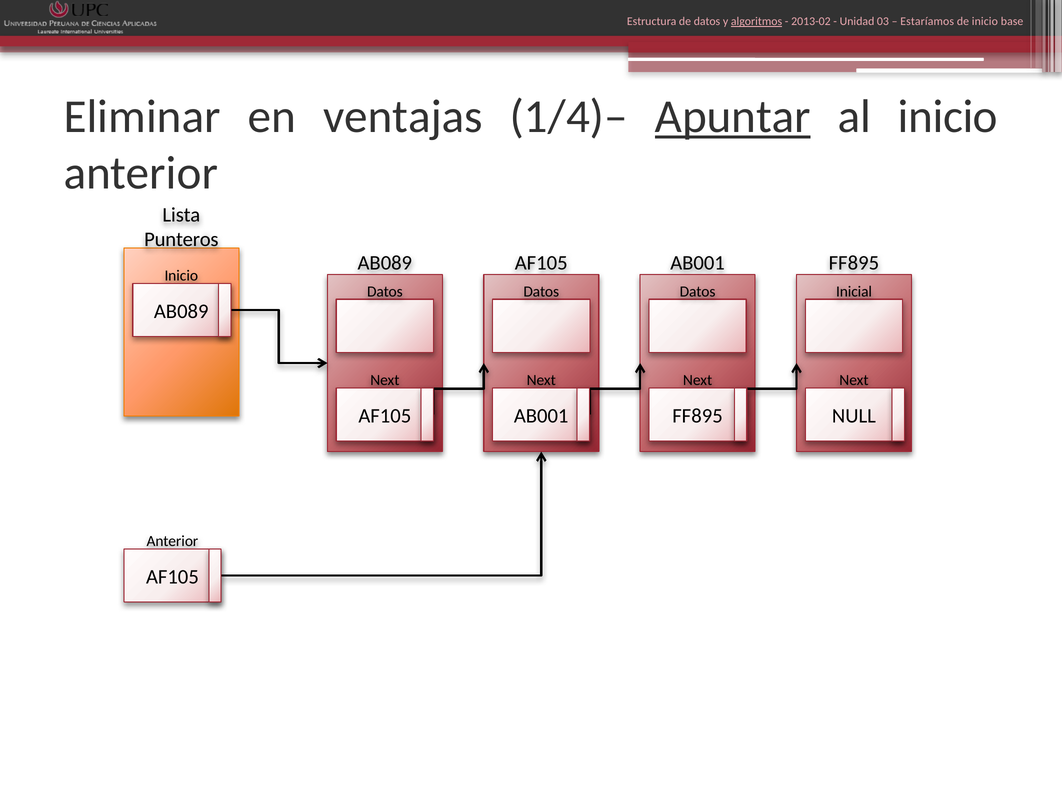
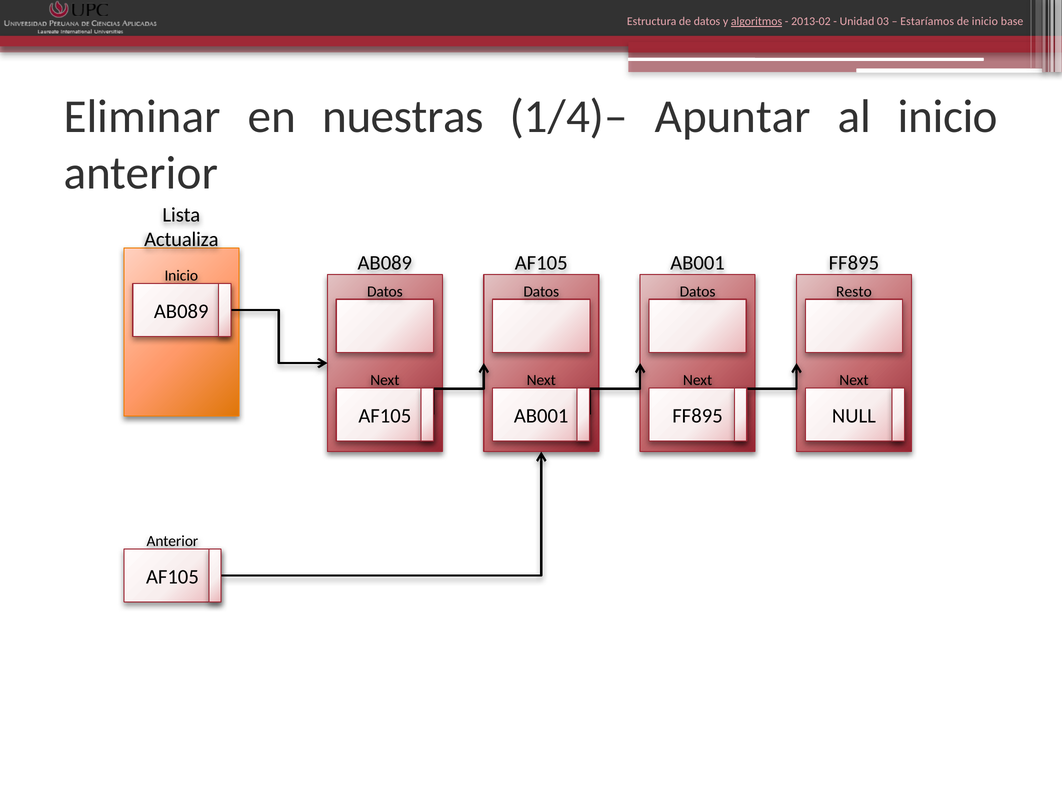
ventajas: ventajas -> nuestras
Apuntar underline: present -> none
Punteros: Punteros -> Actualiza
Inicial: Inicial -> Resto
